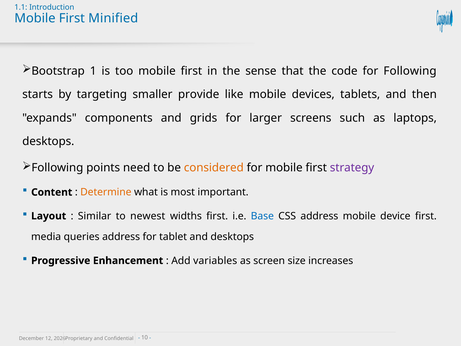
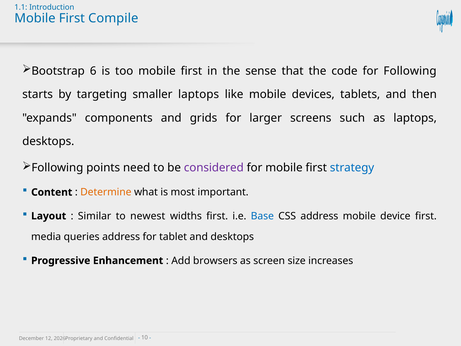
Minified: Minified -> Compile
1: 1 -> 6
smaller provide: provide -> laptops
considered colour: orange -> purple
strategy colour: purple -> blue
variables: variables -> browsers
